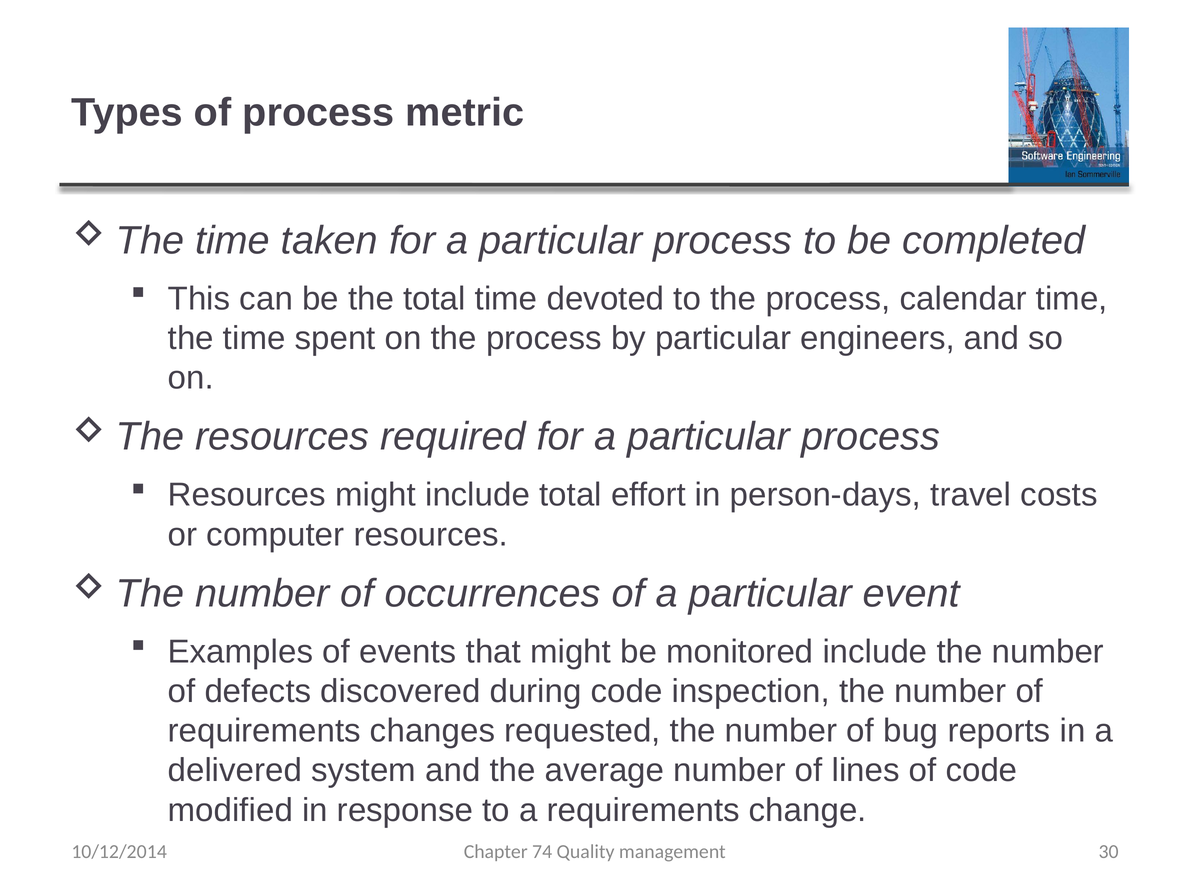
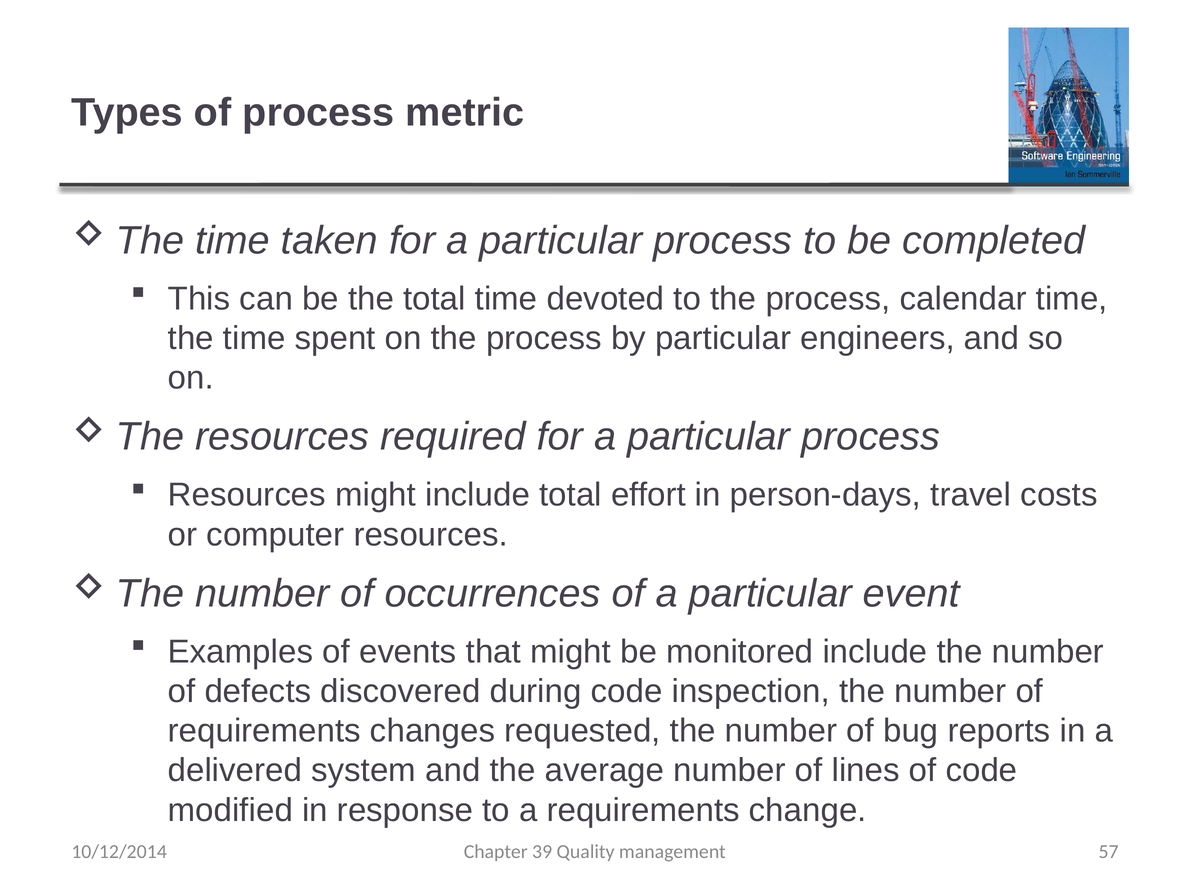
74: 74 -> 39
30: 30 -> 57
